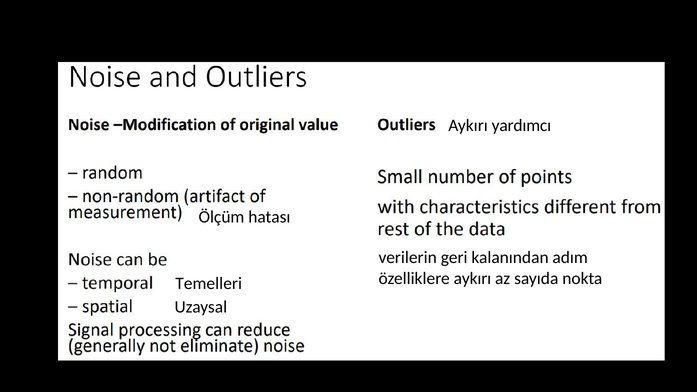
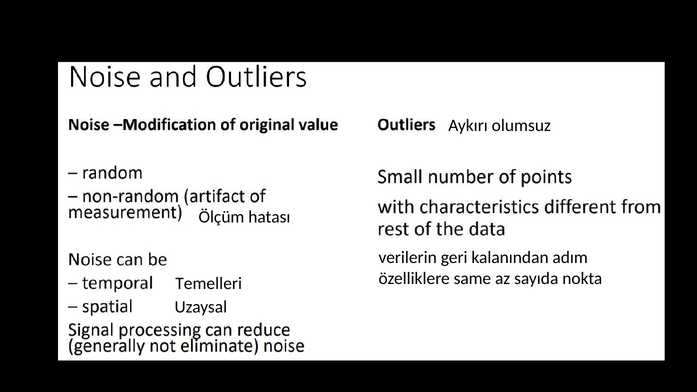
yardımcı: yardımcı -> olumsuz
özelliklere aykırı: aykırı -> same
